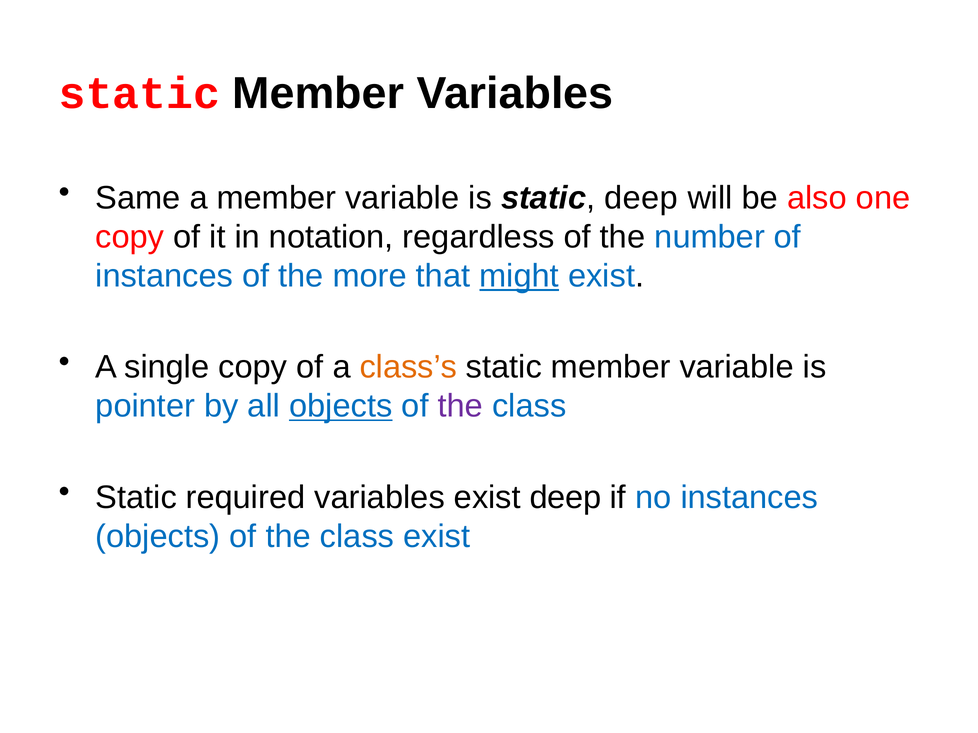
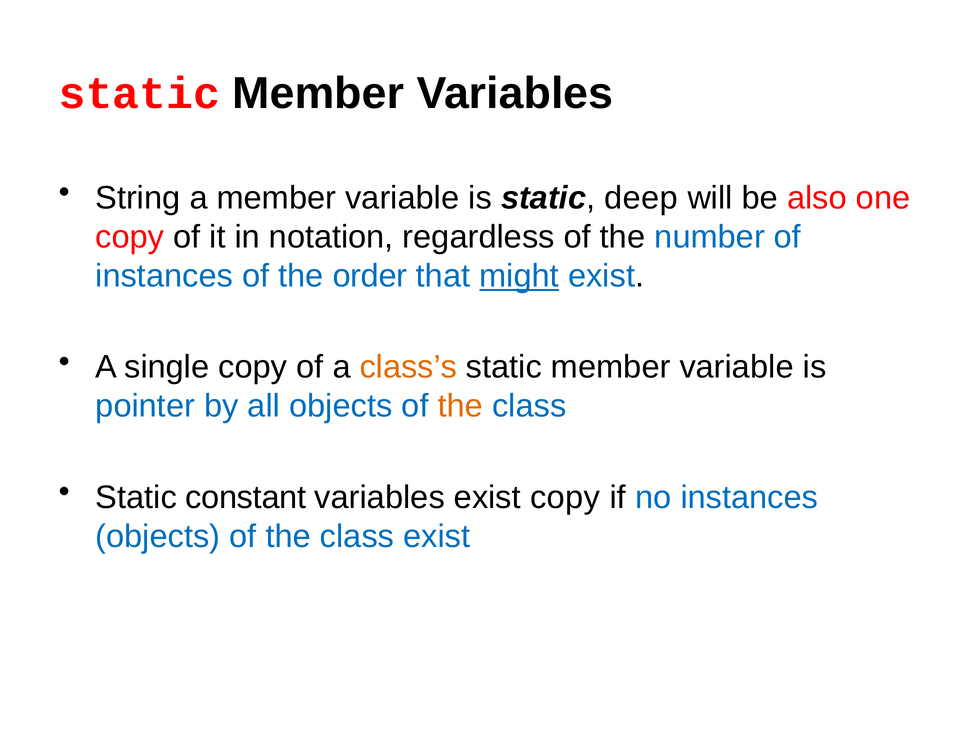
Same: Same -> String
more: more -> order
objects at (341, 407) underline: present -> none
the at (460, 407) colour: purple -> orange
required: required -> constant
exist deep: deep -> copy
